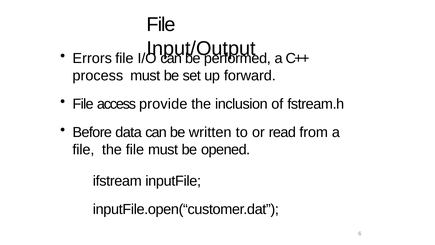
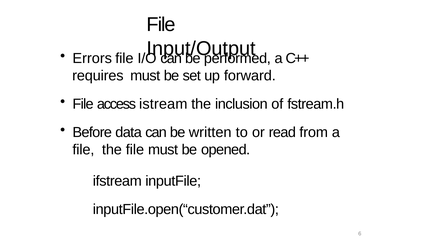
process: process -> requires
provide: provide -> istream
